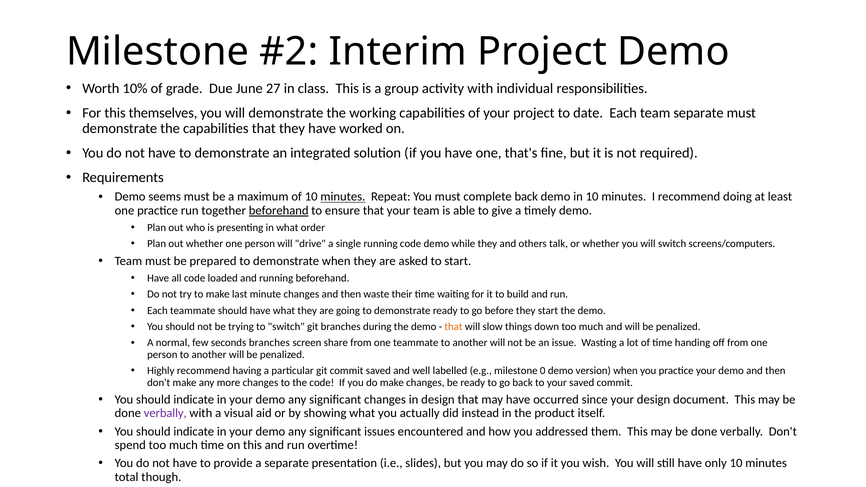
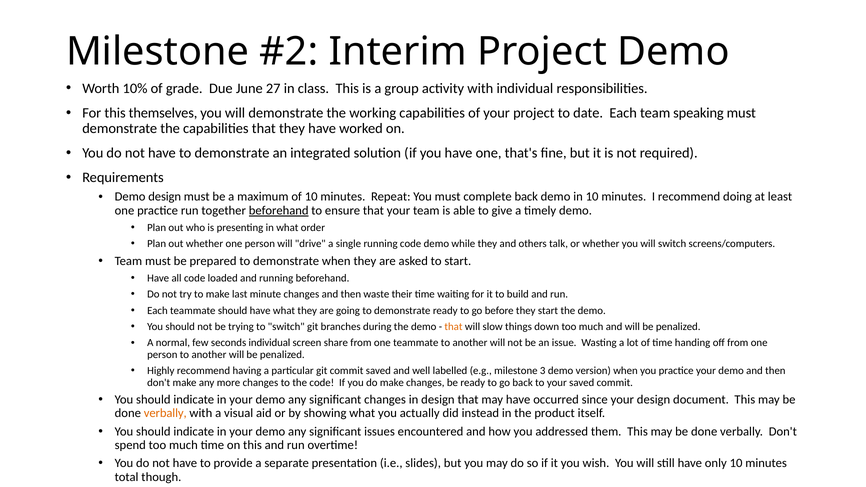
team separate: separate -> speaking
Demo seems: seems -> design
minutes at (343, 197) underline: present -> none
seconds branches: branches -> individual
0: 0 -> 3
verbally at (165, 413) colour: purple -> orange
